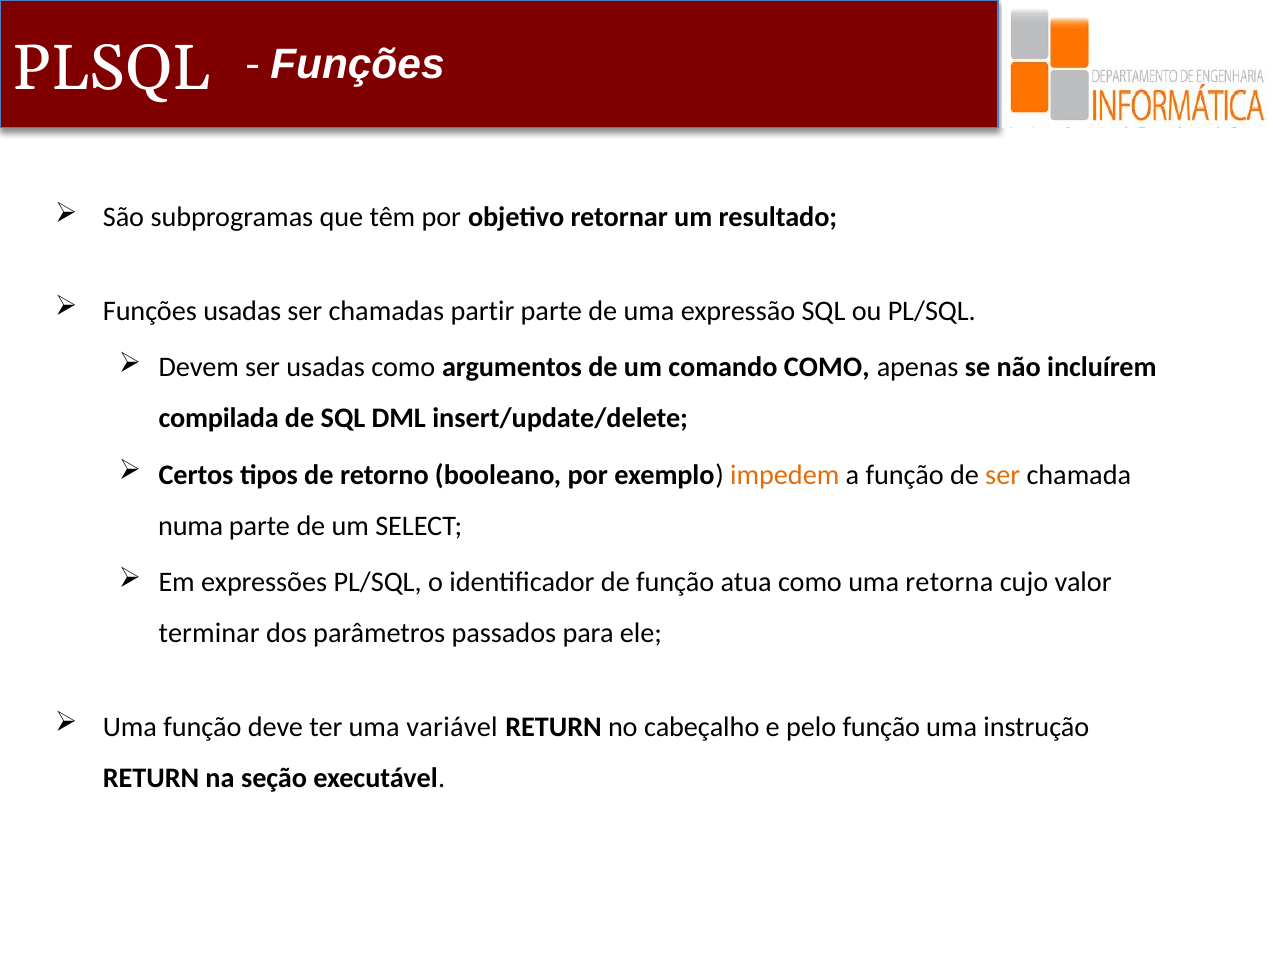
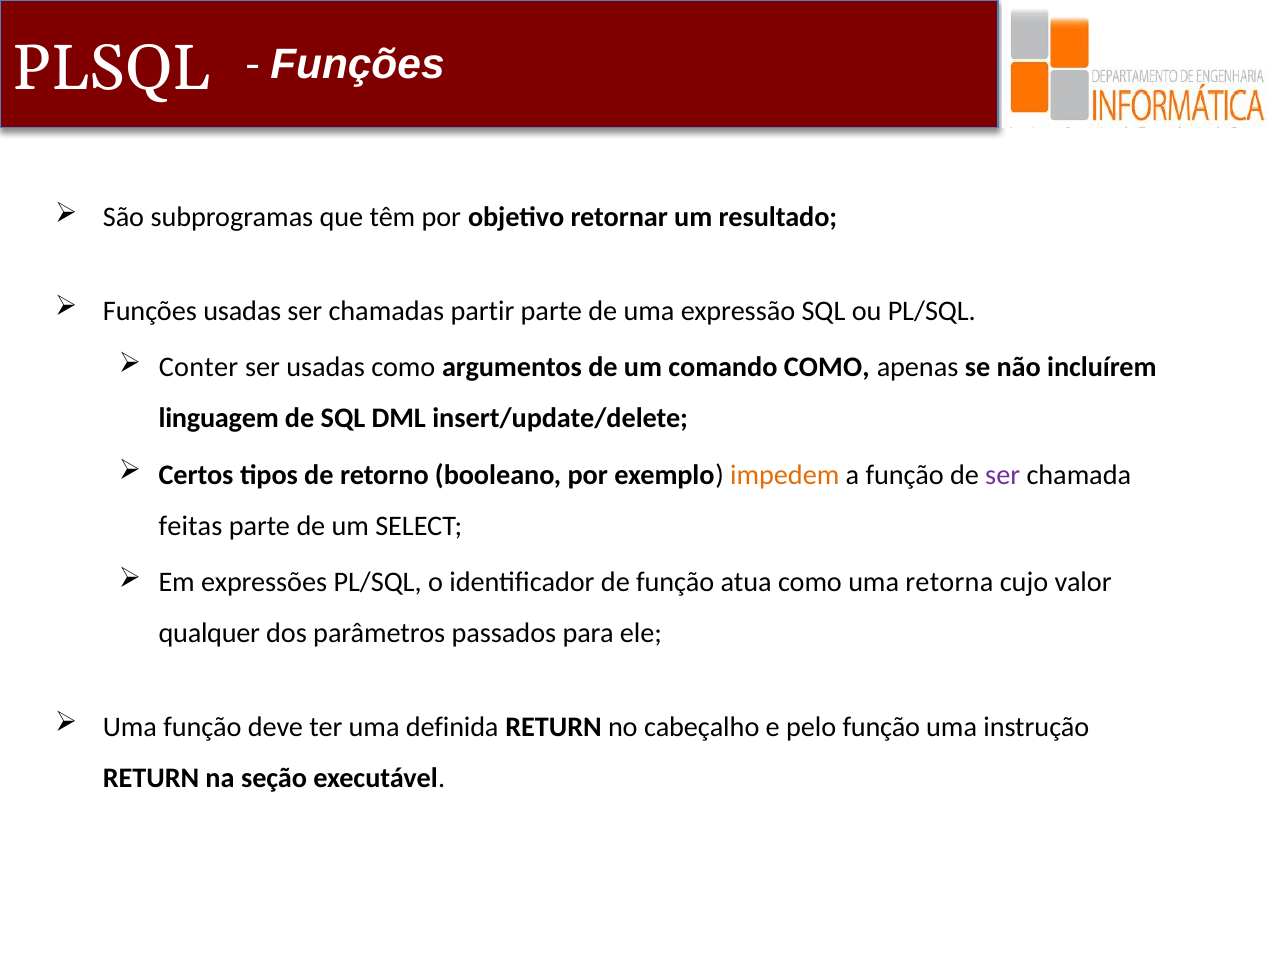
Devem: Devem -> Conter
compilada: compilada -> linguagem
ser at (1003, 475) colour: orange -> purple
numa: numa -> feitas
terminar: terminar -> qualquer
variável: variável -> definida
